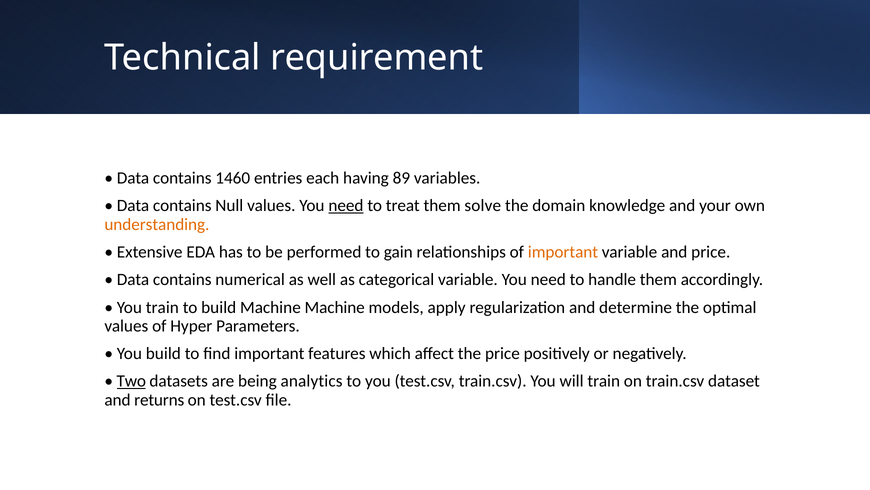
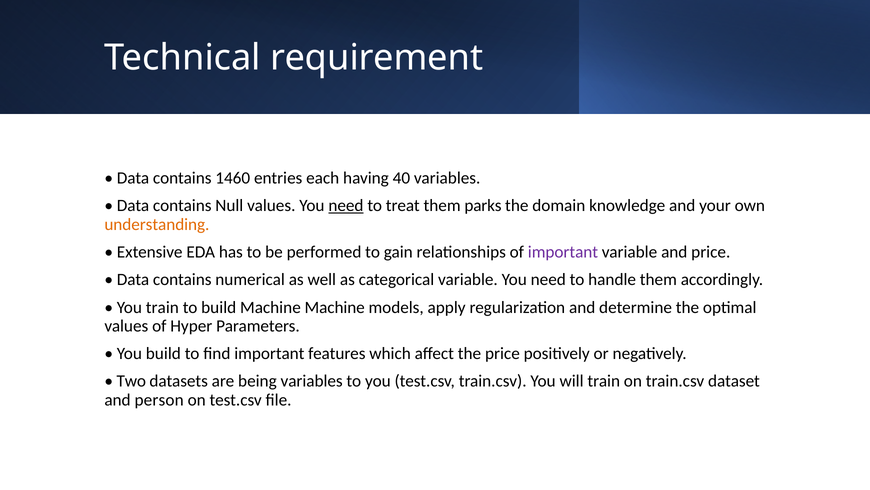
89: 89 -> 40
solve: solve -> parks
important at (563, 252) colour: orange -> purple
Two underline: present -> none
being analytics: analytics -> variables
returns: returns -> person
